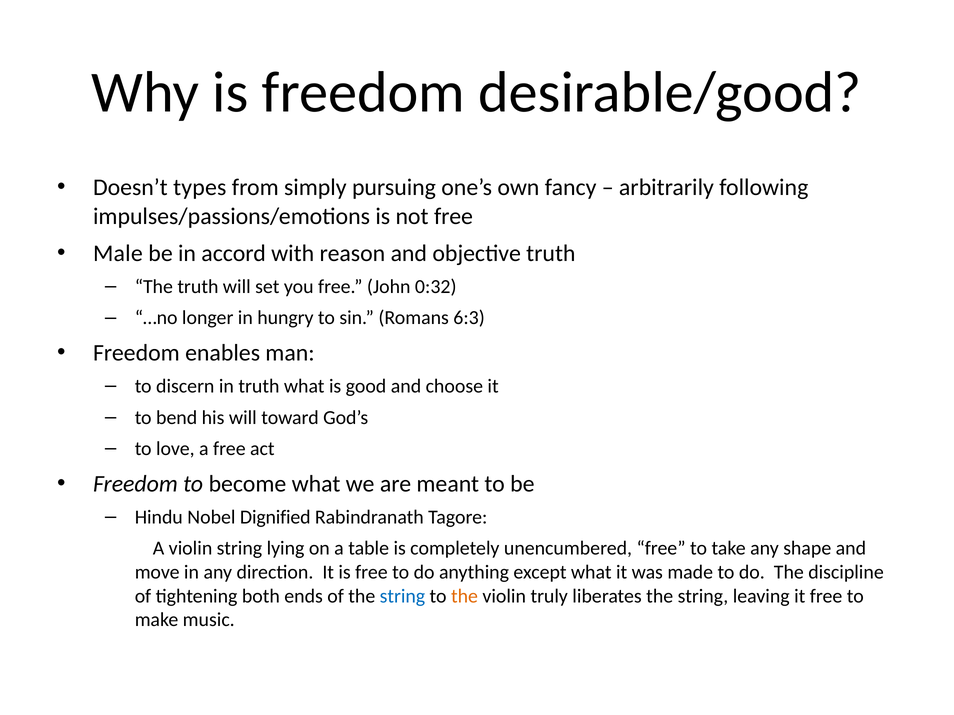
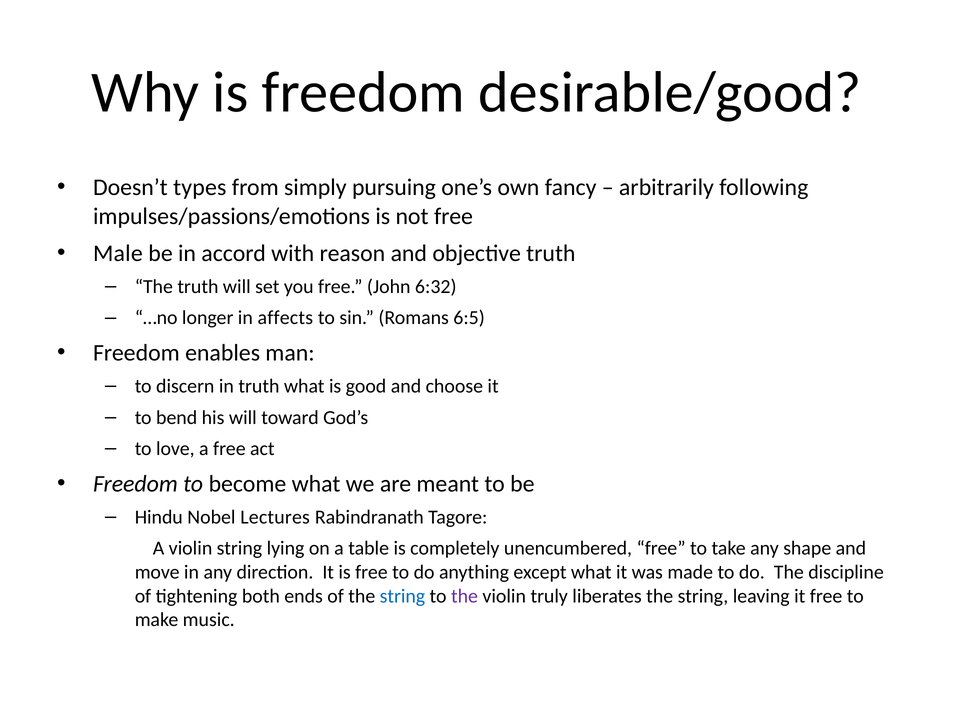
0:32: 0:32 -> 6:32
hungry: hungry -> affects
6:3: 6:3 -> 6:5
Dignified: Dignified -> Lectures
the at (465, 596) colour: orange -> purple
